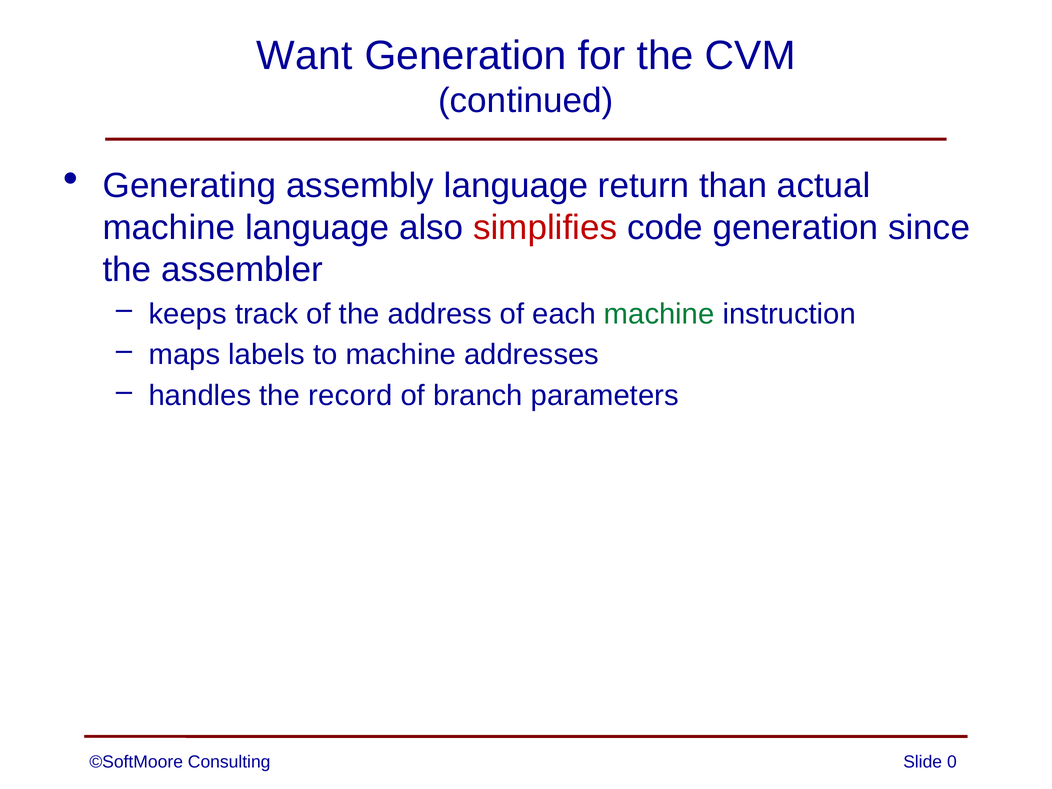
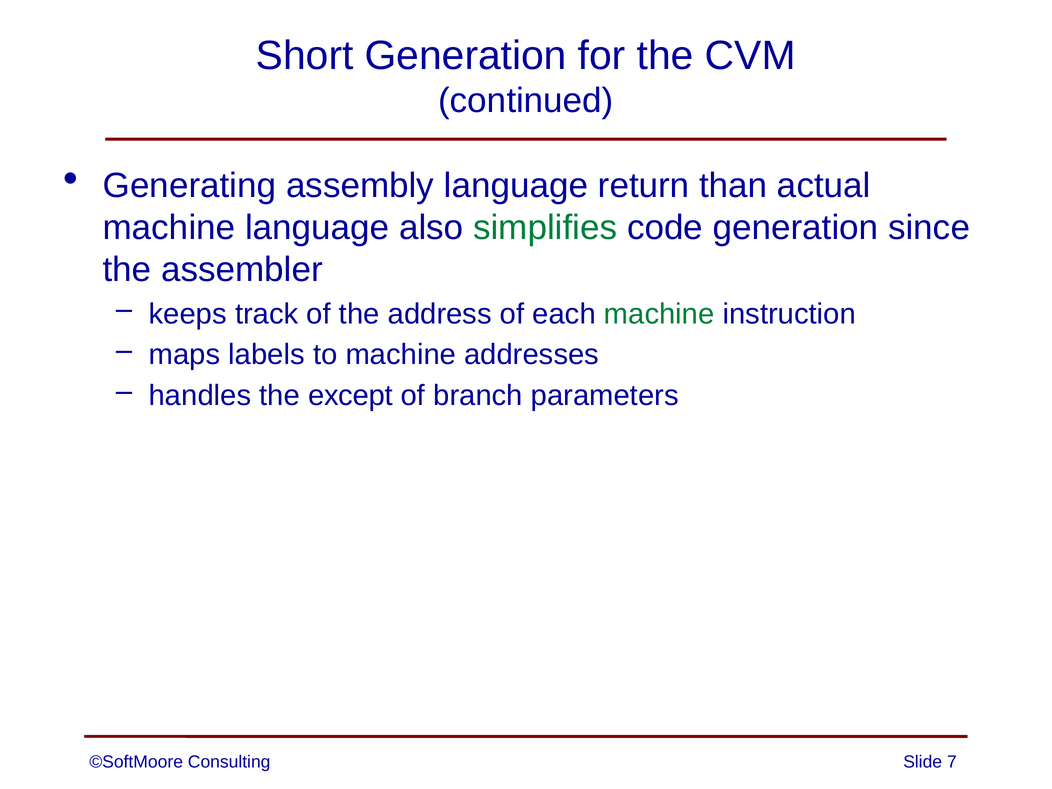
Want: Want -> Short
simplifies colour: red -> green
record: record -> except
0: 0 -> 7
